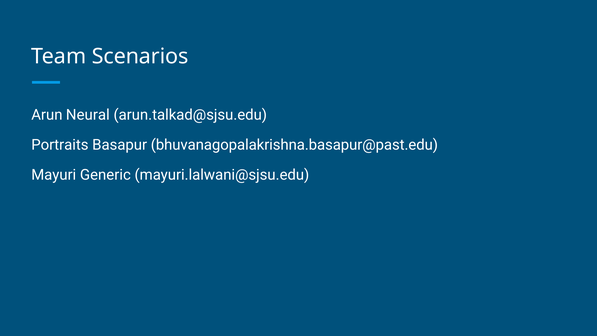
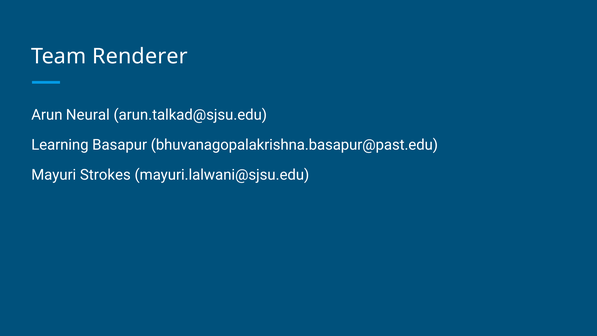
Scenarios: Scenarios -> Renderer
Portraits: Portraits -> Learning
Generic: Generic -> Strokes
